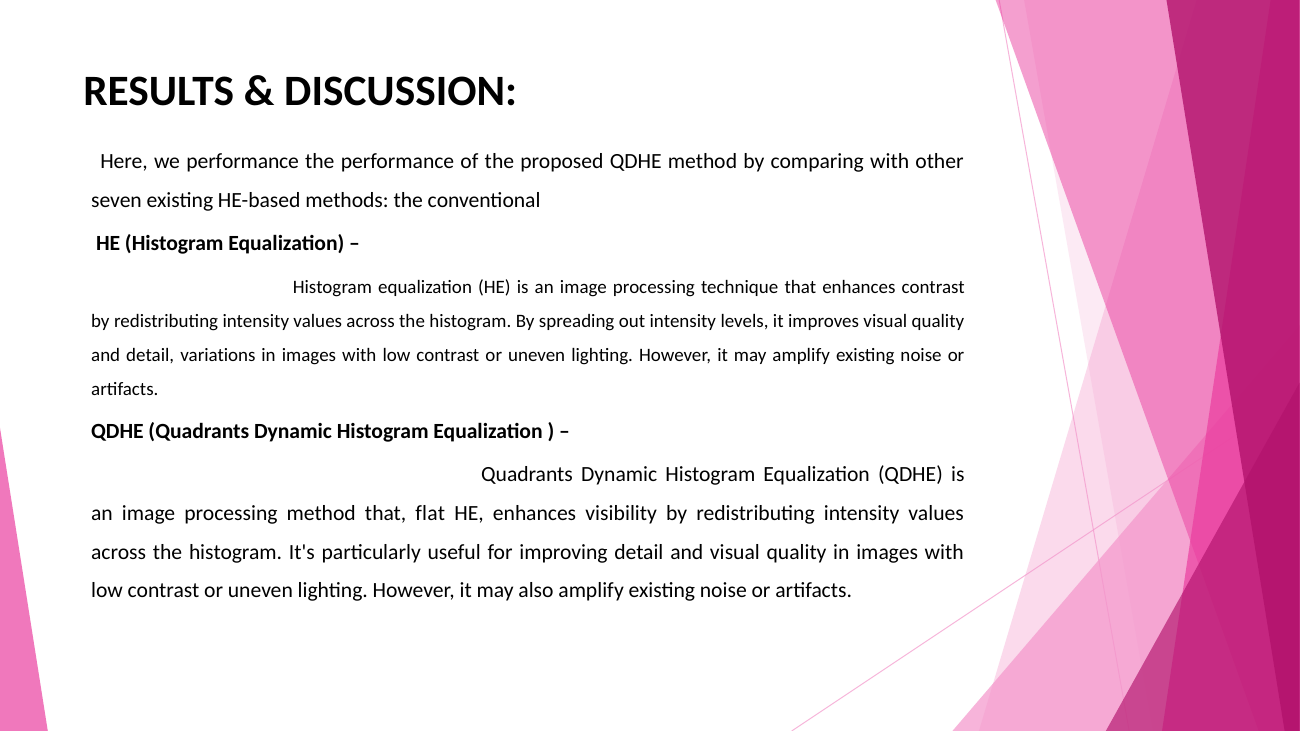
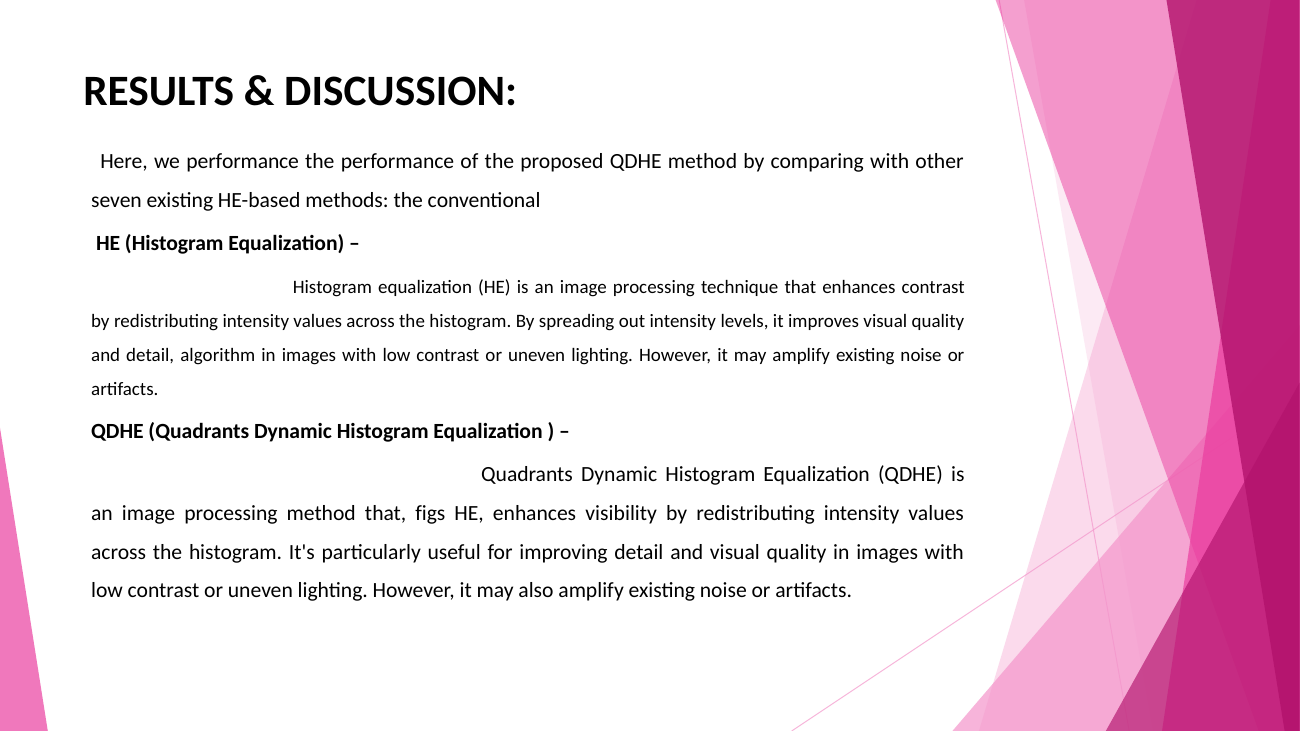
variations: variations -> algorithm
flat: flat -> figs
